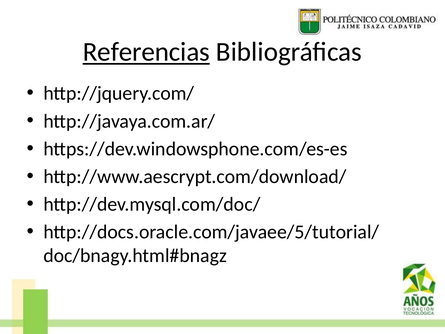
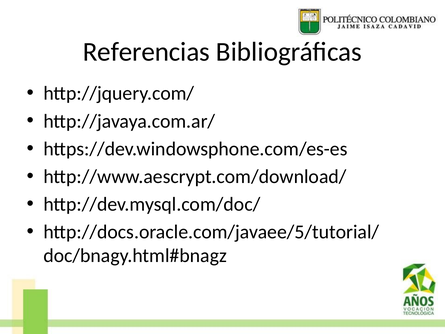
Referencias underline: present -> none
